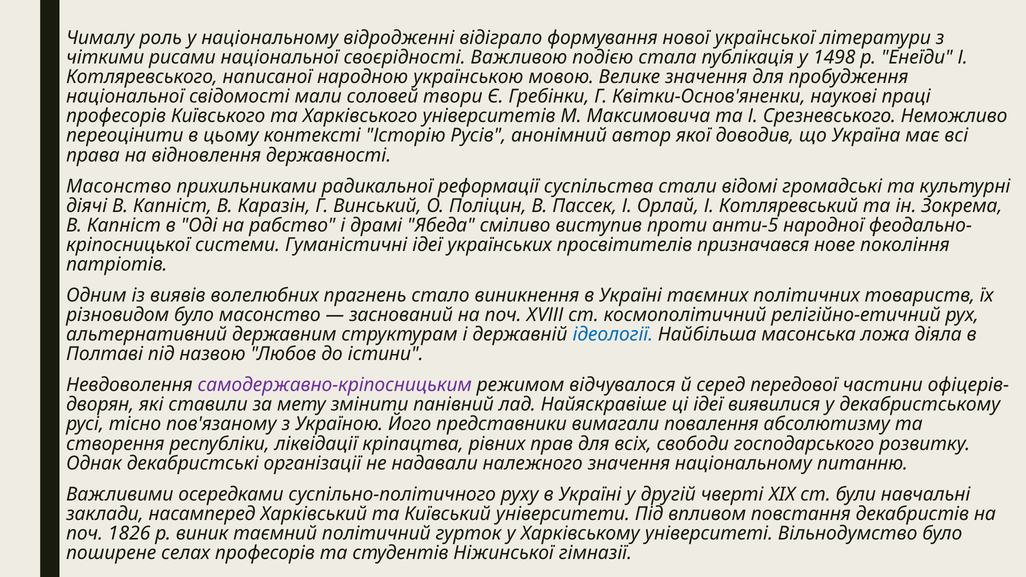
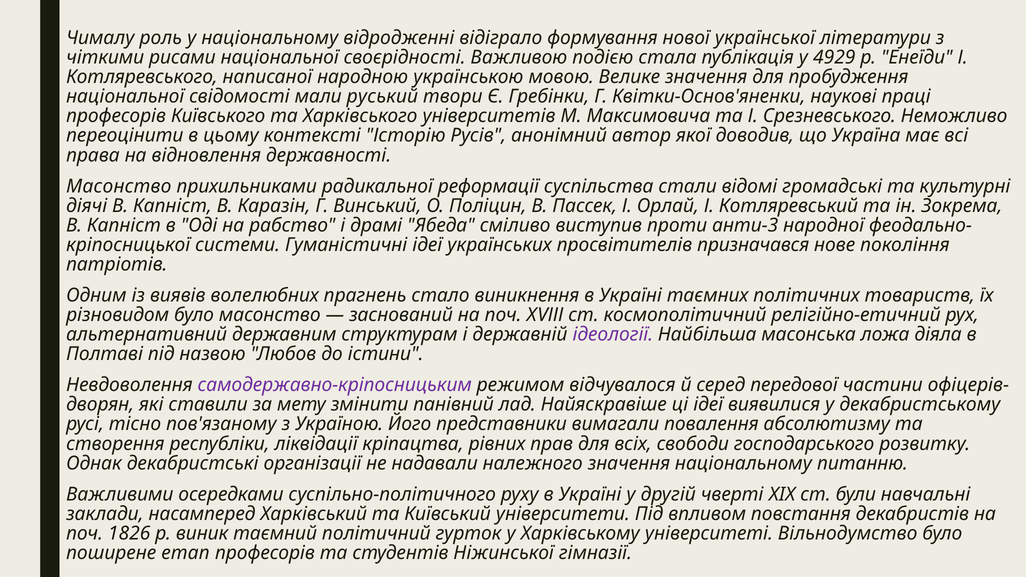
1498: 1498 -> 4929
соловей: соловей -> руський
анти-5: анти-5 -> анти-3
ідеології colour: blue -> purple
селах: селах -> етап
